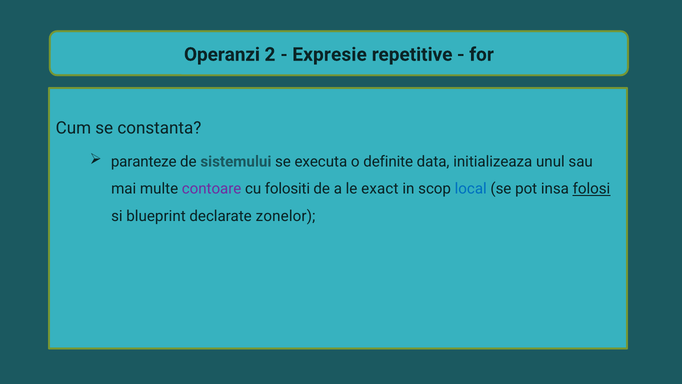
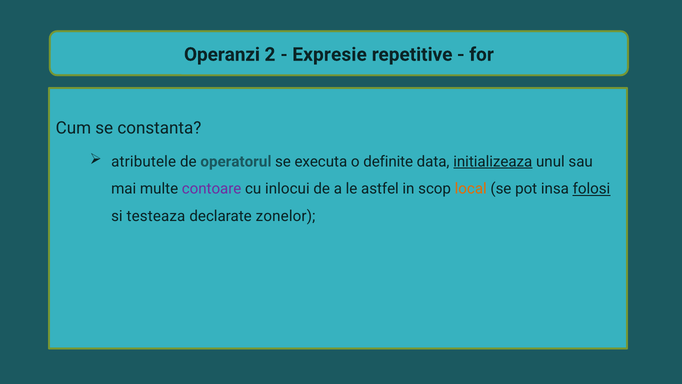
paranteze: paranteze -> atributele
sistemului: sistemului -> operatorul
initializeaza underline: none -> present
folositi: folositi -> inlocui
exact: exact -> astfel
local colour: blue -> orange
blueprint: blueprint -> testeaza
